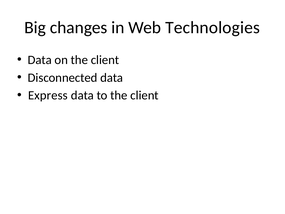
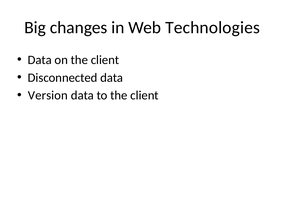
Express: Express -> Version
